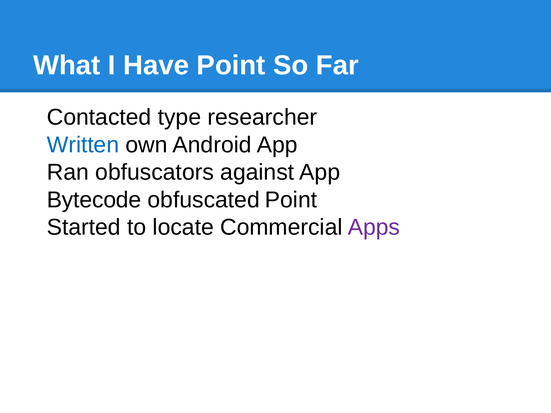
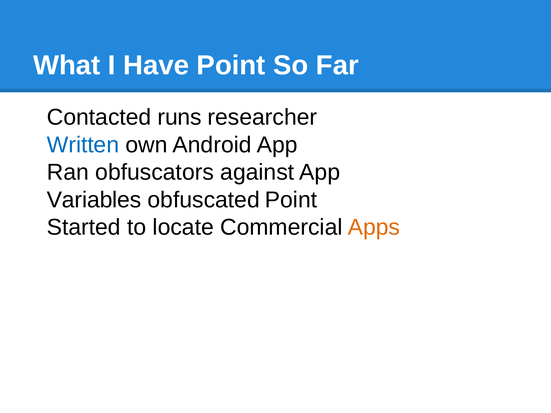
type: type -> runs
Bytecode: Bytecode -> Variables
Apps colour: purple -> orange
